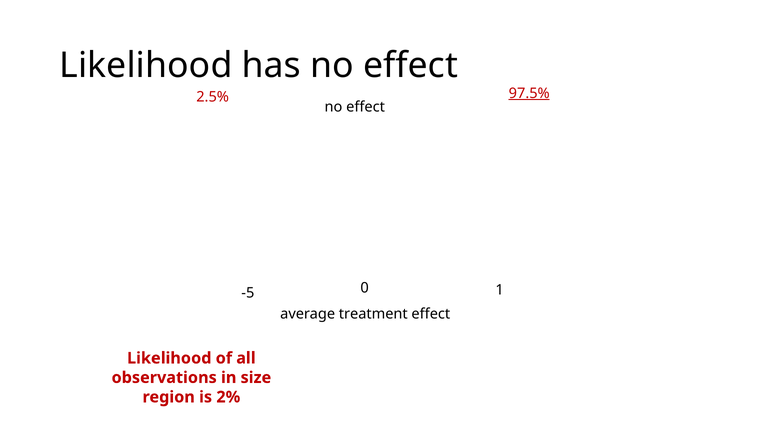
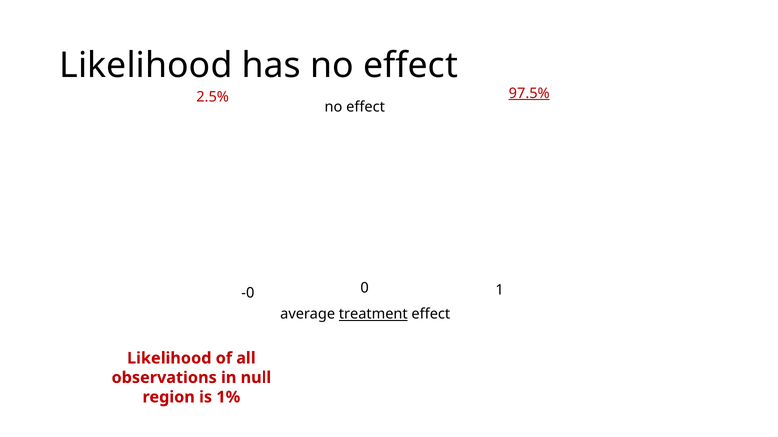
-5: -5 -> -0
treatment underline: none -> present
size: size -> null
2%: 2% -> 1%
